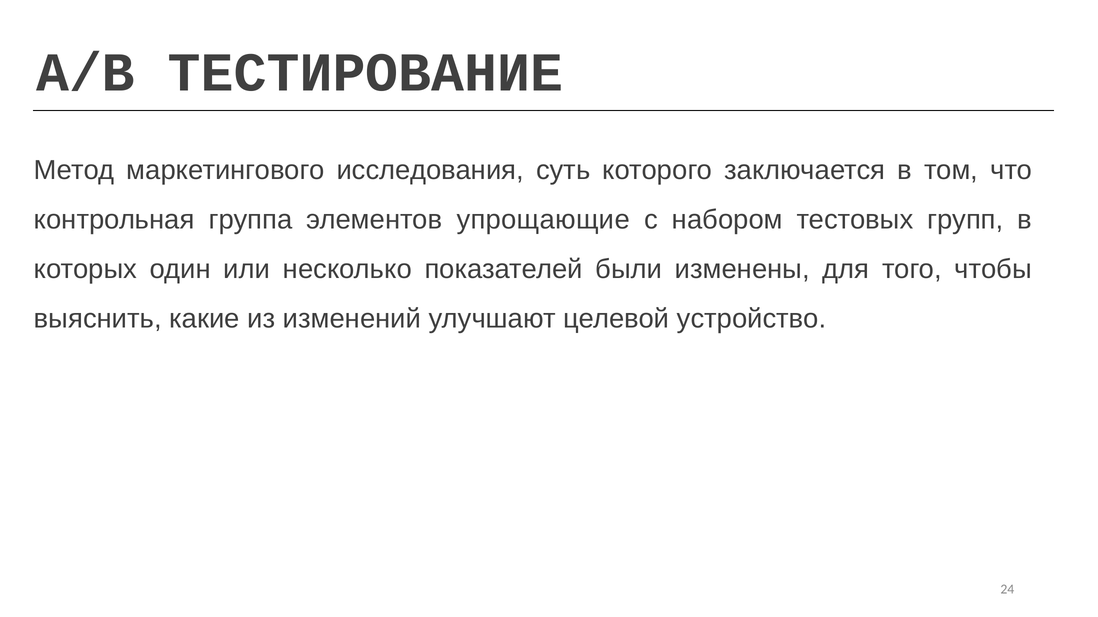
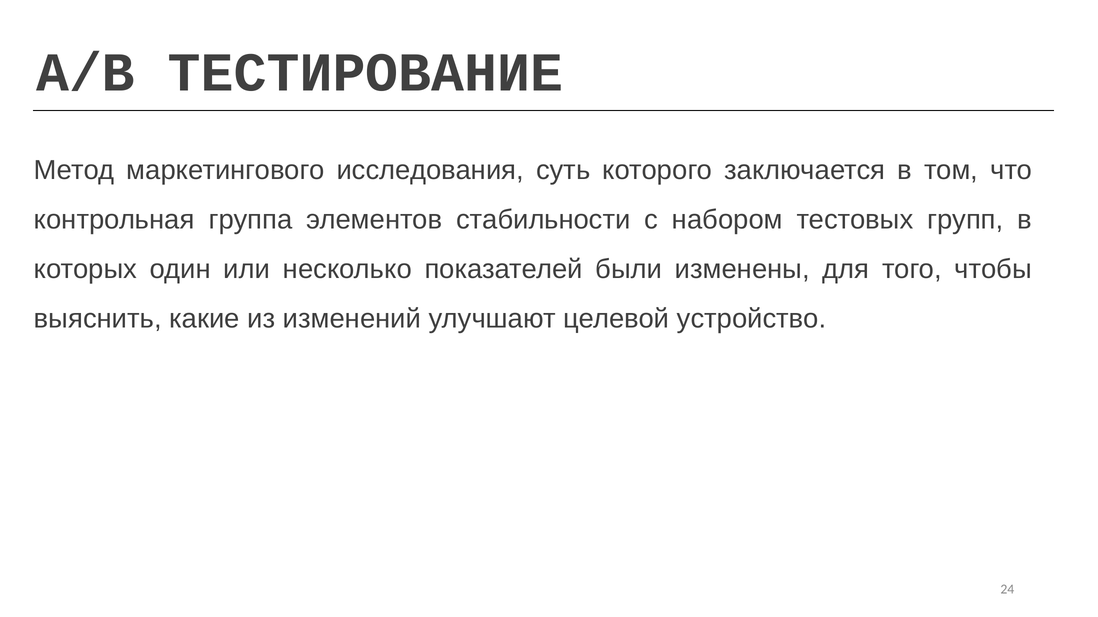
упрощающие: упрощающие -> стабильности
